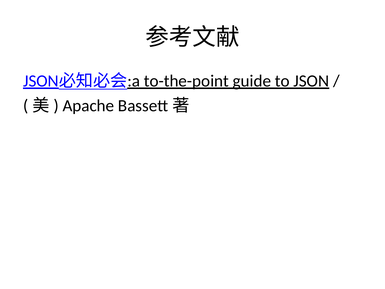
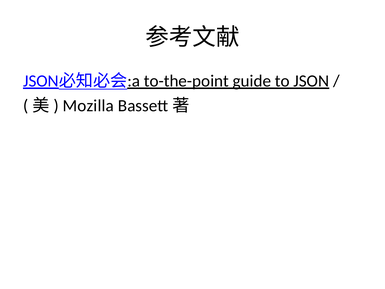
Apache: Apache -> Mozilla
